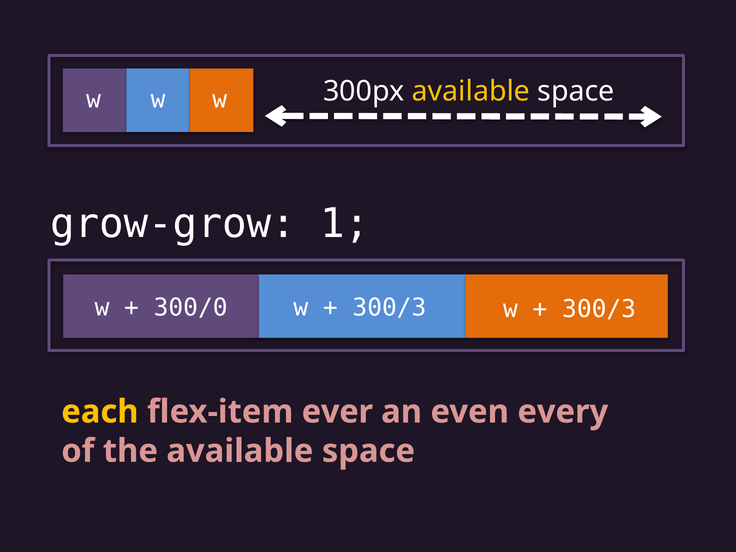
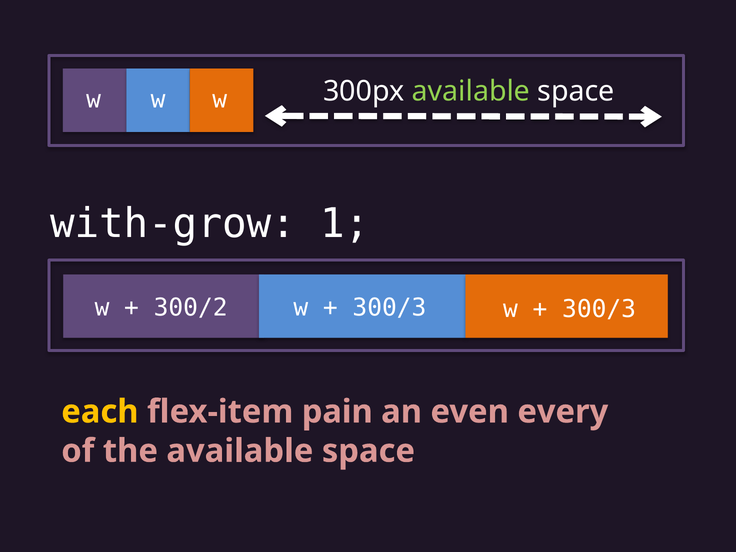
available at (471, 91) colour: yellow -> light green
grow-grow: grow-grow -> with-grow
300/0: 300/0 -> 300/2
ever: ever -> pain
